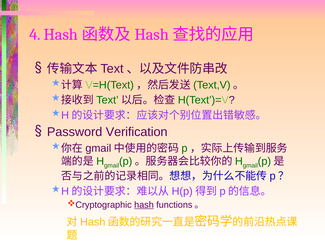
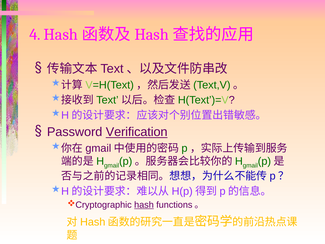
Verification underline: none -> present
